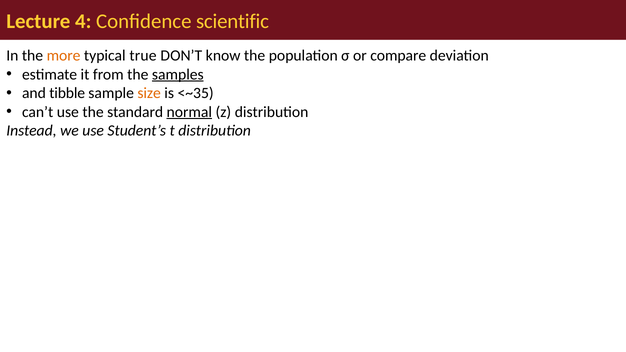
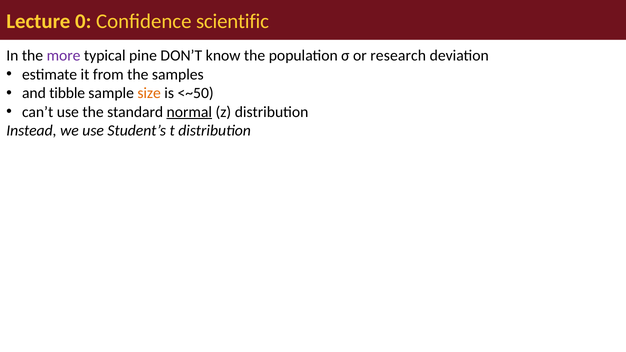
4: 4 -> 0
more colour: orange -> purple
true: true -> pine
compare: compare -> research
samples underline: present -> none
<~35: <~35 -> <~50
